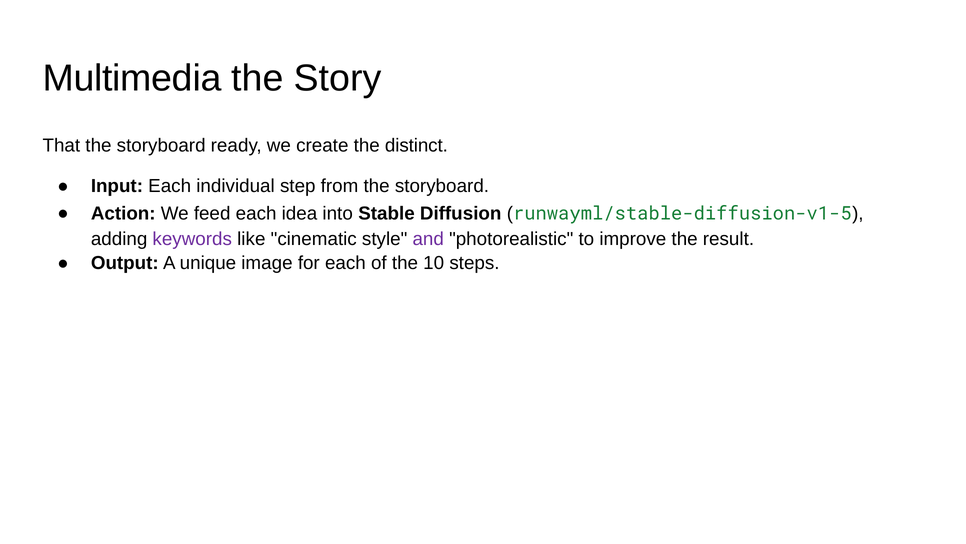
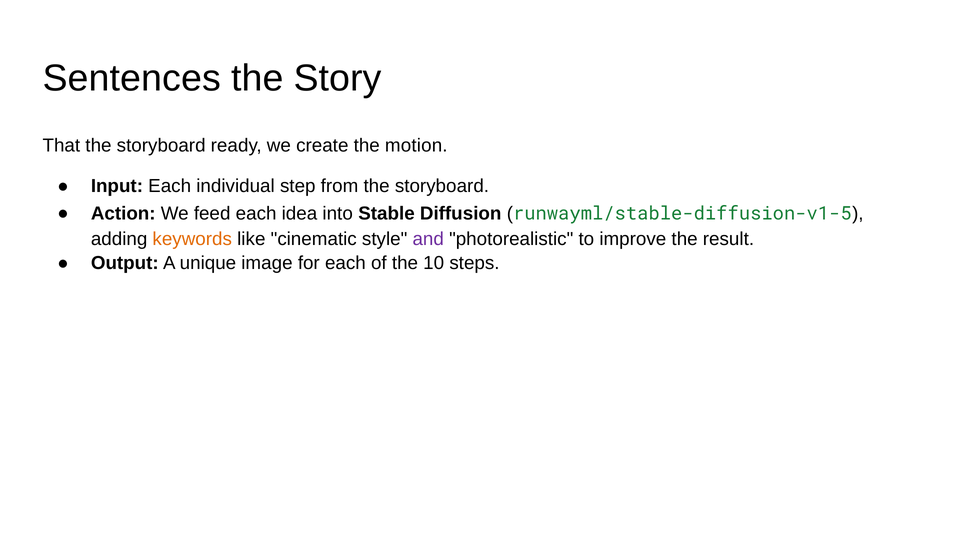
Multimedia: Multimedia -> Sentences
distinct: distinct -> motion
keywords colour: purple -> orange
